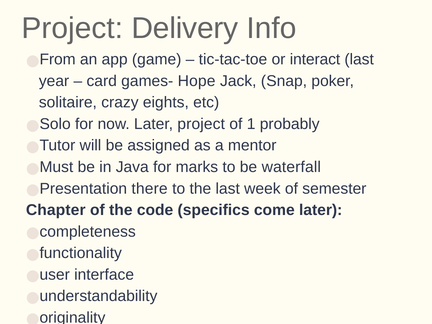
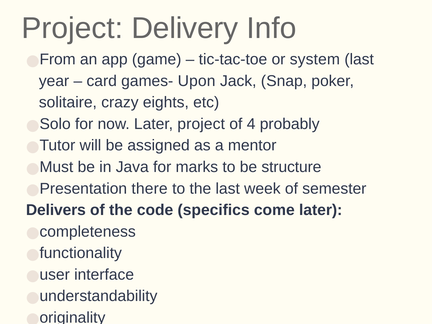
interact: interact -> system
Hope: Hope -> Upon
1: 1 -> 4
waterfall: waterfall -> structure
Chapter: Chapter -> Delivers
